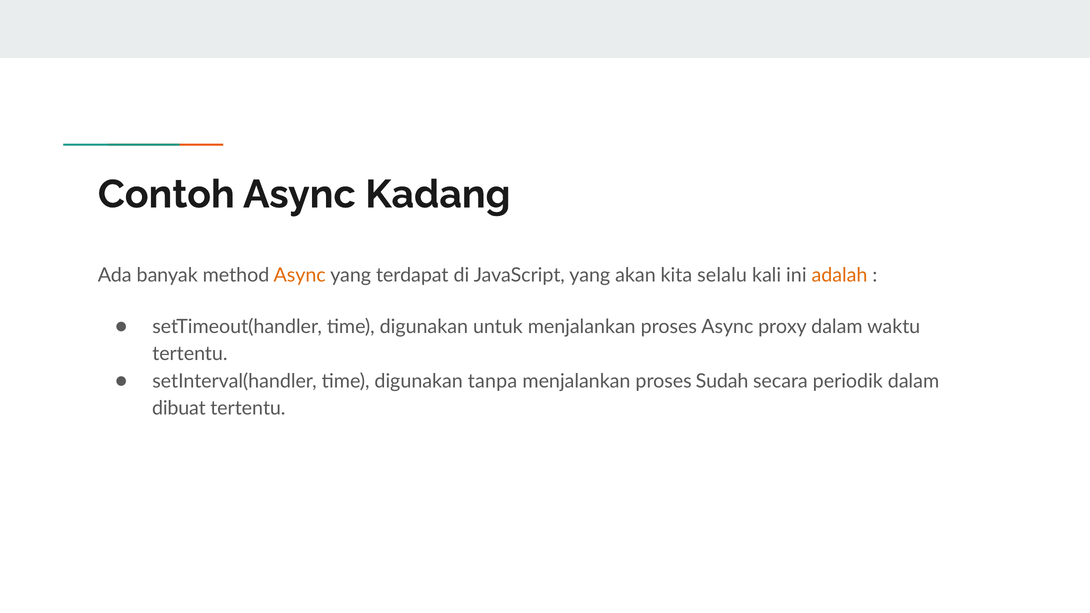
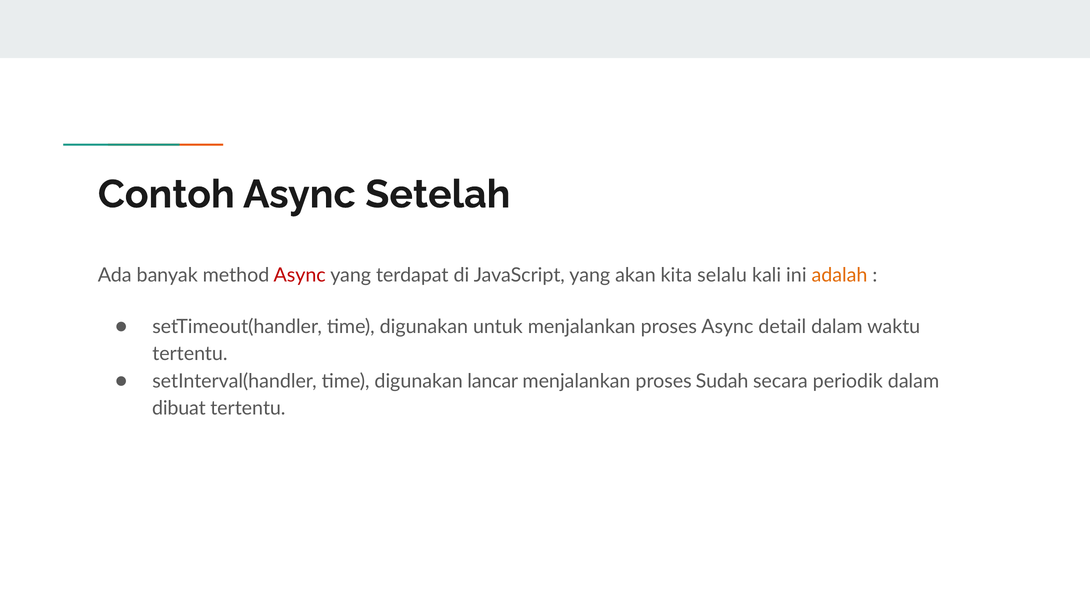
Kadang: Kadang -> Setelah
Async at (300, 275) colour: orange -> red
proxy: proxy -> detail
tanpa: tanpa -> lancar
